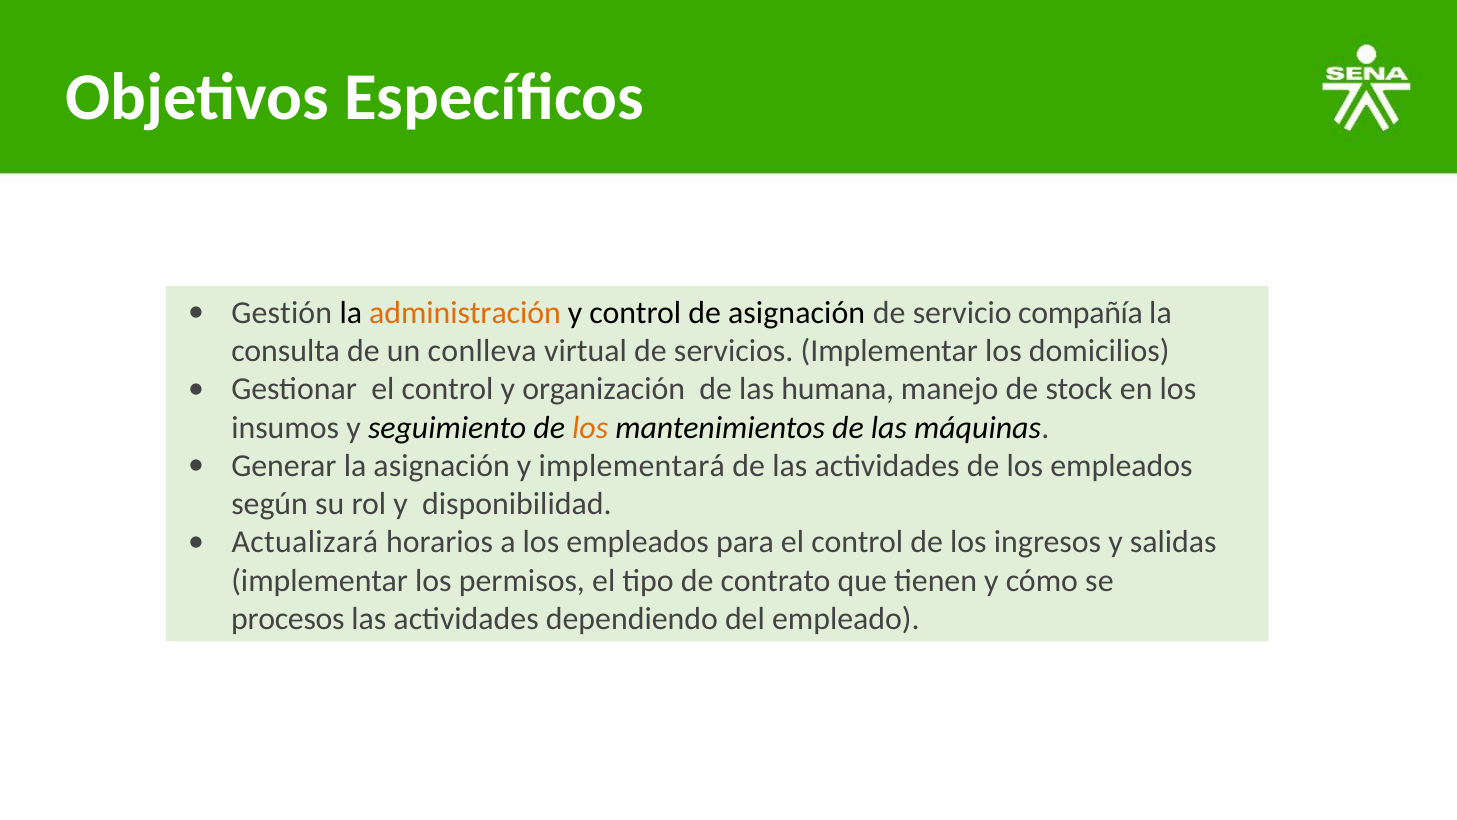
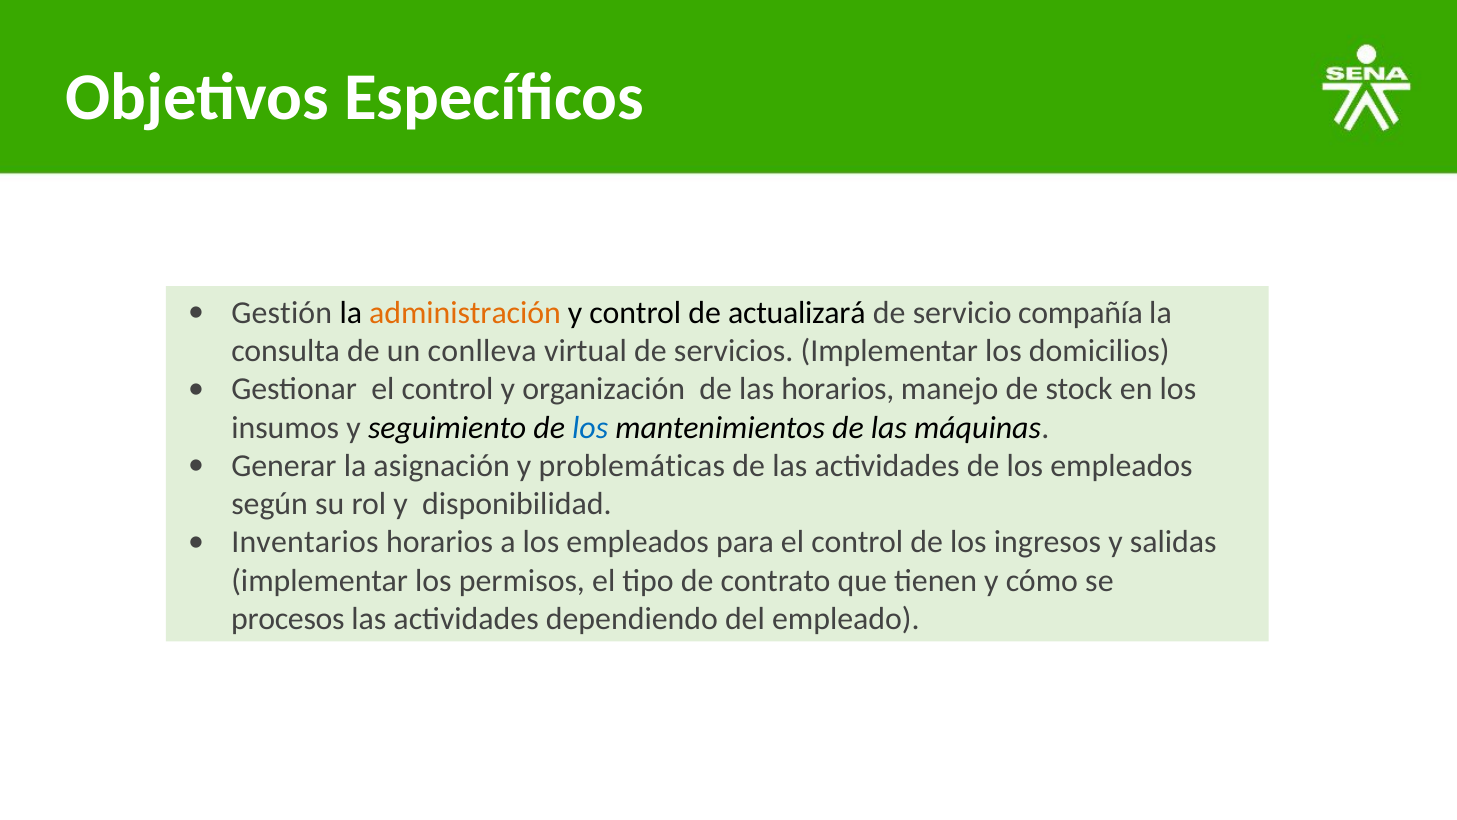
de asignación: asignación -> actualizará
las humana: humana -> horarios
los at (590, 427) colour: orange -> blue
implementará: implementará -> problemáticas
Actualizará: Actualizará -> Inventarios
